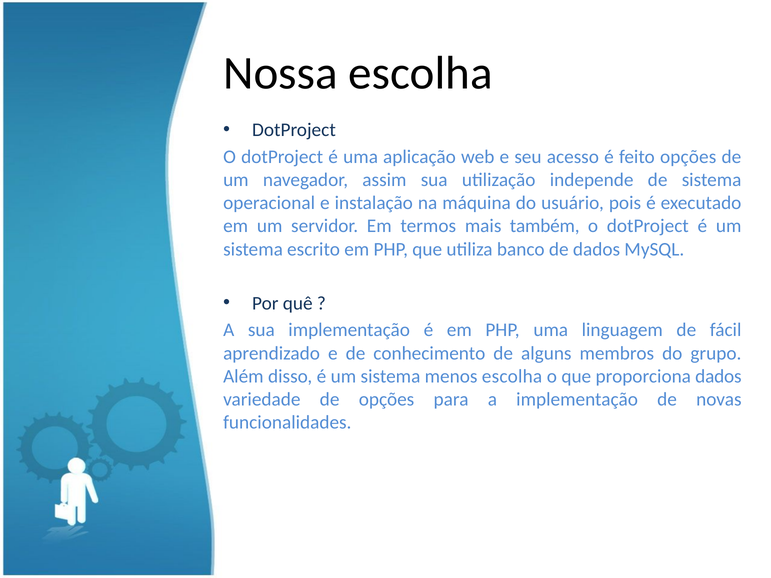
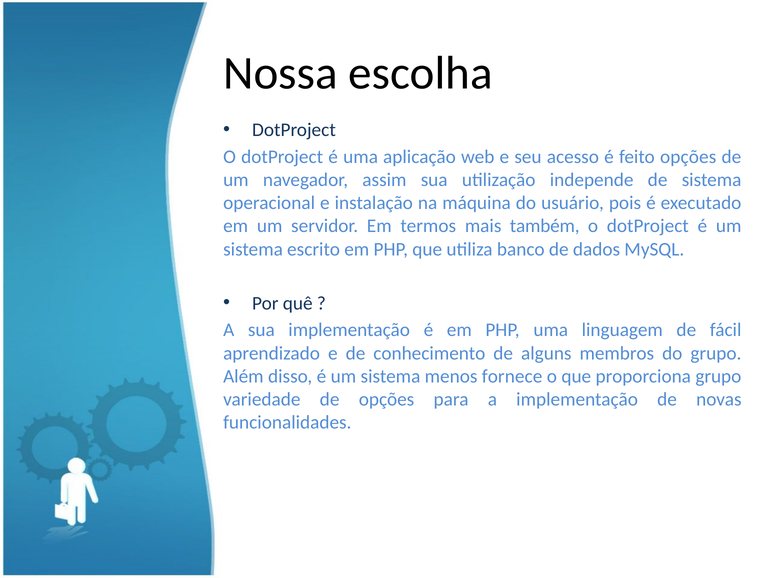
menos escolha: escolha -> fornece
proporciona dados: dados -> grupo
